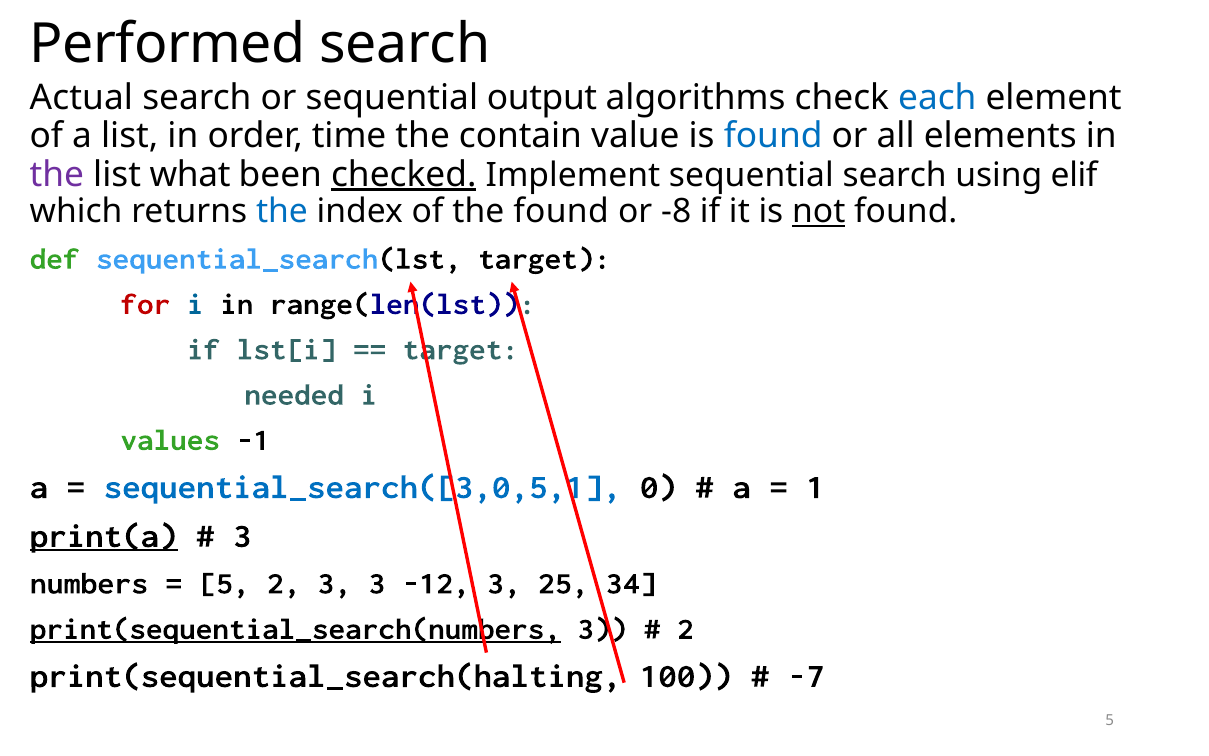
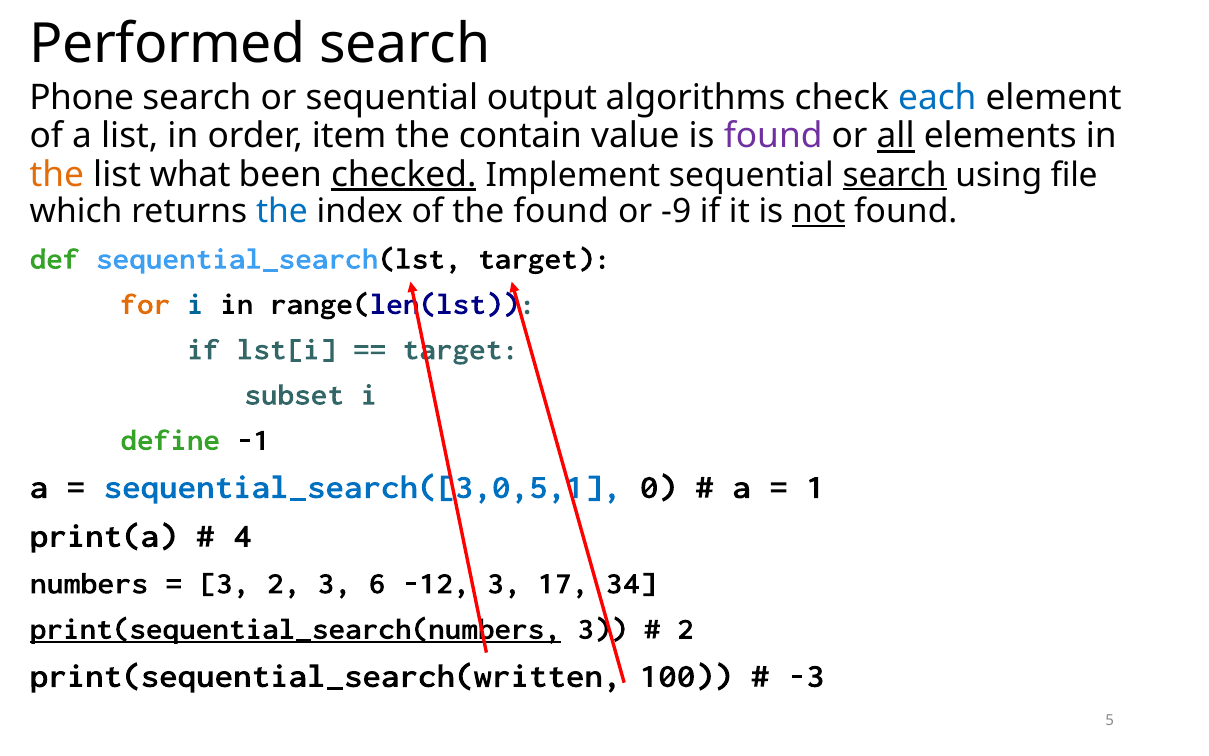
Actual: Actual -> Phone
time: time -> item
found at (773, 136) colour: blue -> purple
all underline: none -> present
the at (57, 174) colour: purple -> orange
search at (895, 175) underline: none -> present
elif: elif -> file
-8: -8 -> -9
for colour: red -> orange
needed: needed -> subset
values: values -> define
print(a underline: present -> none
3 at (242, 536): 3 -> 4
5 at (224, 583): 5 -> 3
3 3: 3 -> 6
25: 25 -> 17
print(sequential_search(halting: print(sequential_search(halting -> print(sequential_search(written
-7: -7 -> -3
